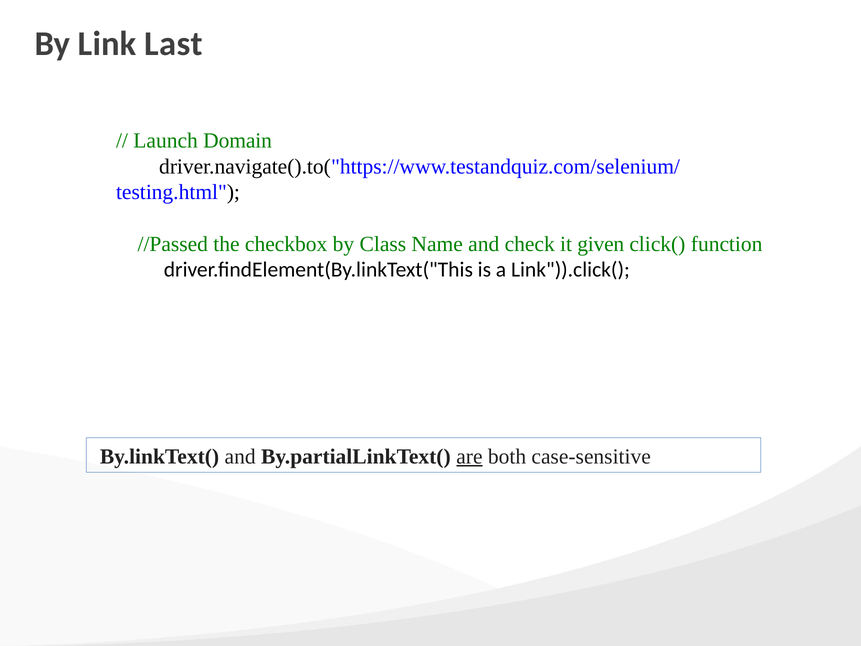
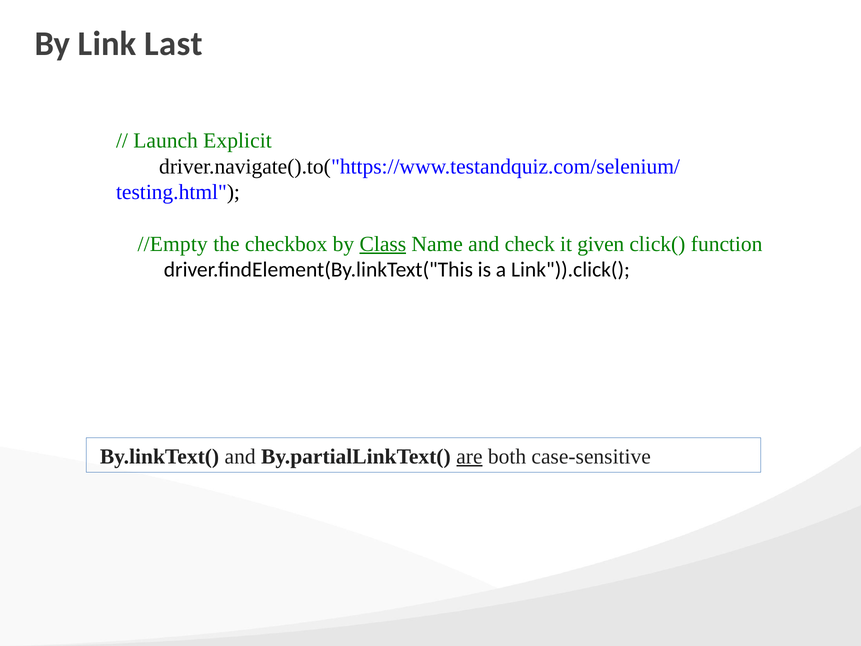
Domain: Domain -> Explicit
//Passed: //Passed -> //Empty
Class underline: none -> present
